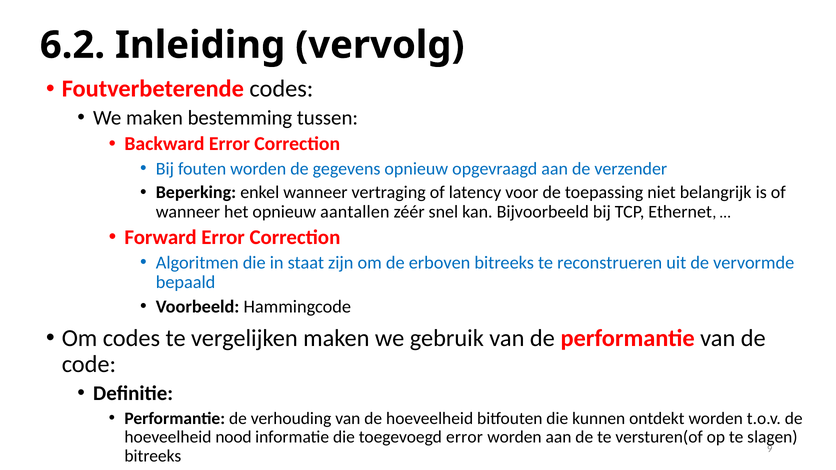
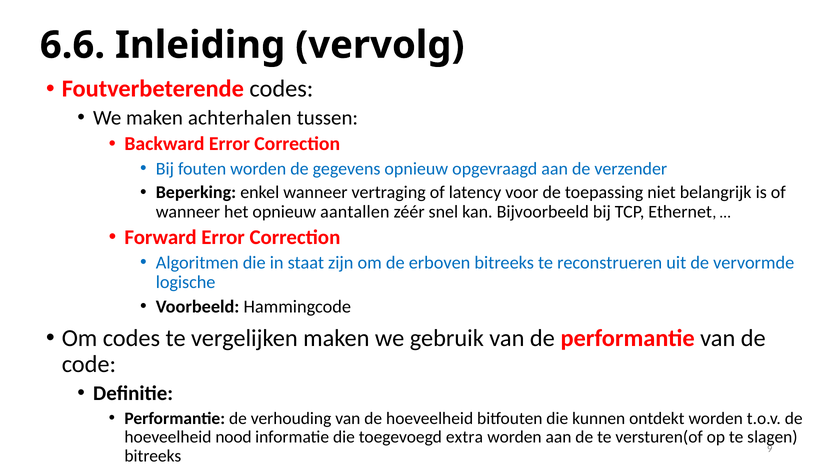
6.2: 6.2 -> 6.6
bestemming: bestemming -> achterhalen
bepaald: bepaald -> logische
toegevoegd error: error -> extra
